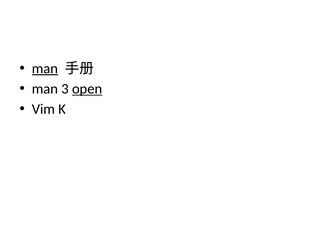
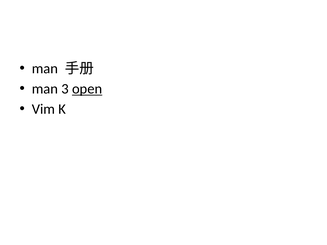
man at (45, 69) underline: present -> none
